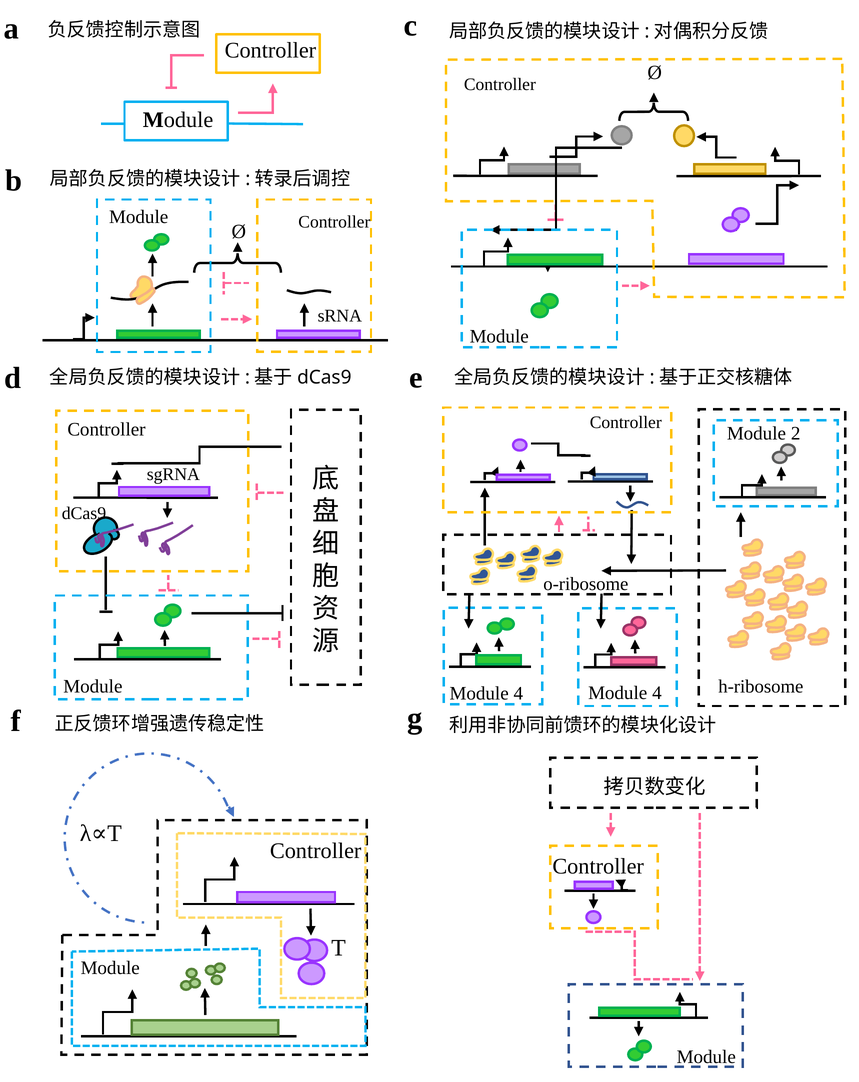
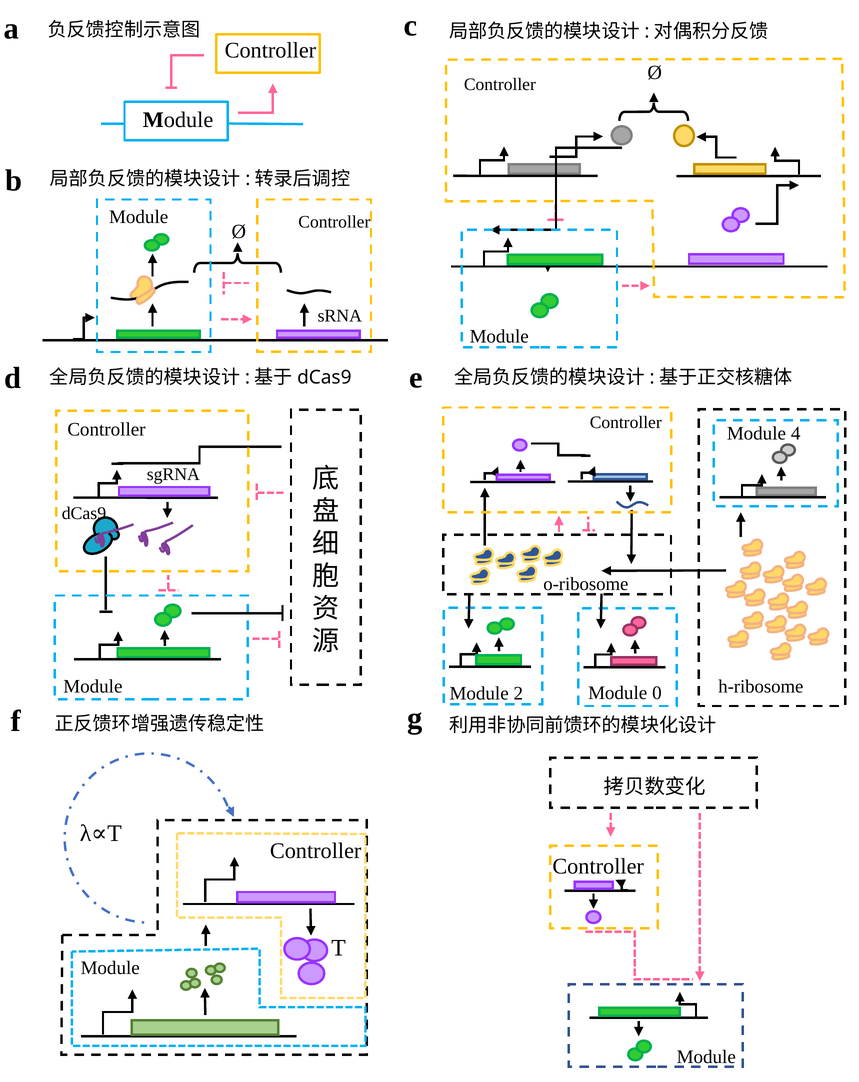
2: 2 -> 4
4 at (657, 693): 4 -> 0
4 at (518, 694): 4 -> 2
